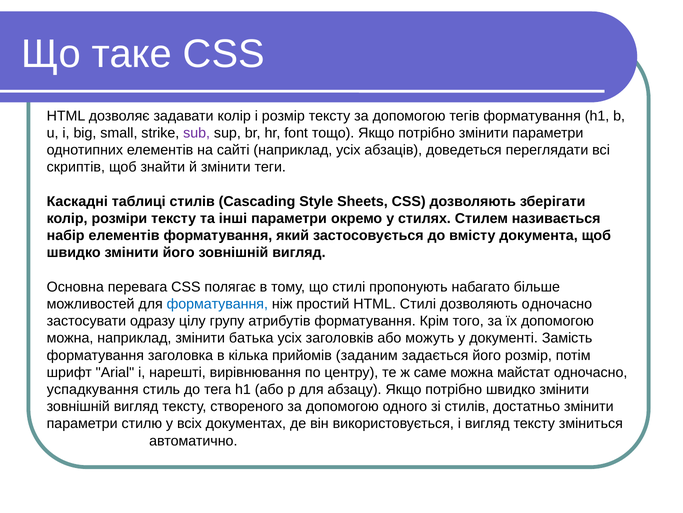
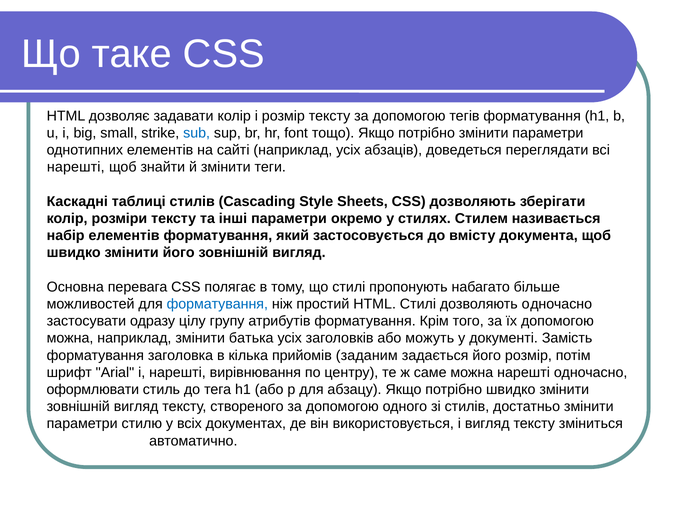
sub colour: purple -> blue
скриптів at (76, 167): скриптів -> нарешті
можна майстат: майстат -> нарешті
успадкування: успадкування -> оформлювати
